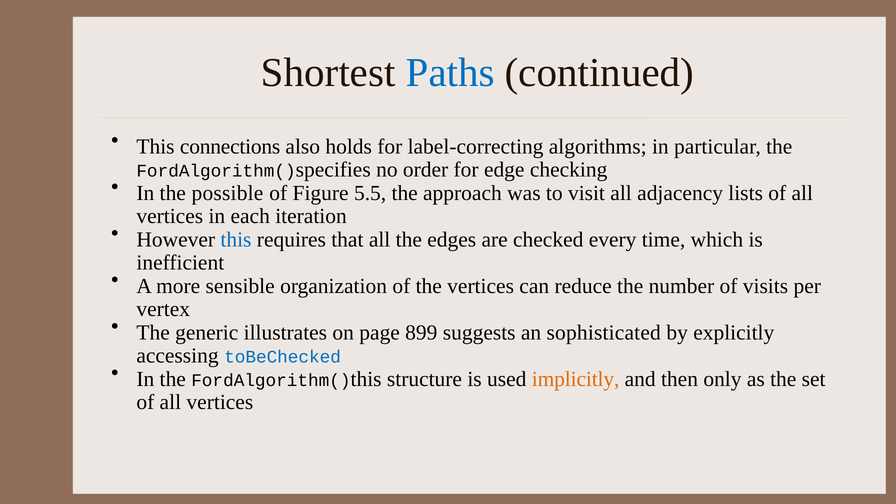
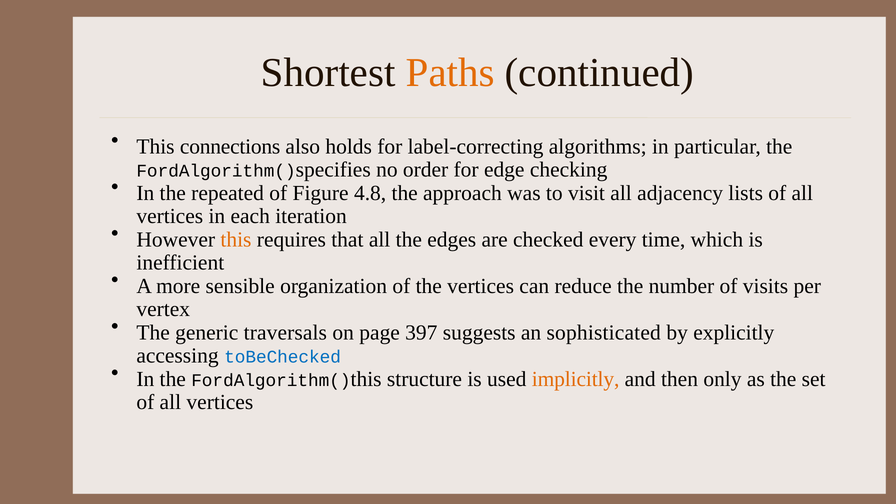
Paths colour: blue -> orange
possible: possible -> repeated
5.5: 5.5 -> 4.8
this at (236, 240) colour: blue -> orange
illustrates: illustrates -> traversals
899: 899 -> 397
